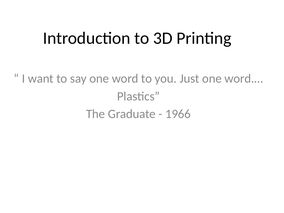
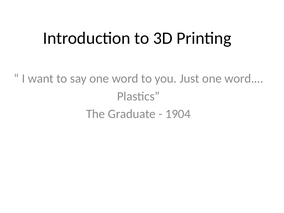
1966: 1966 -> 1904
